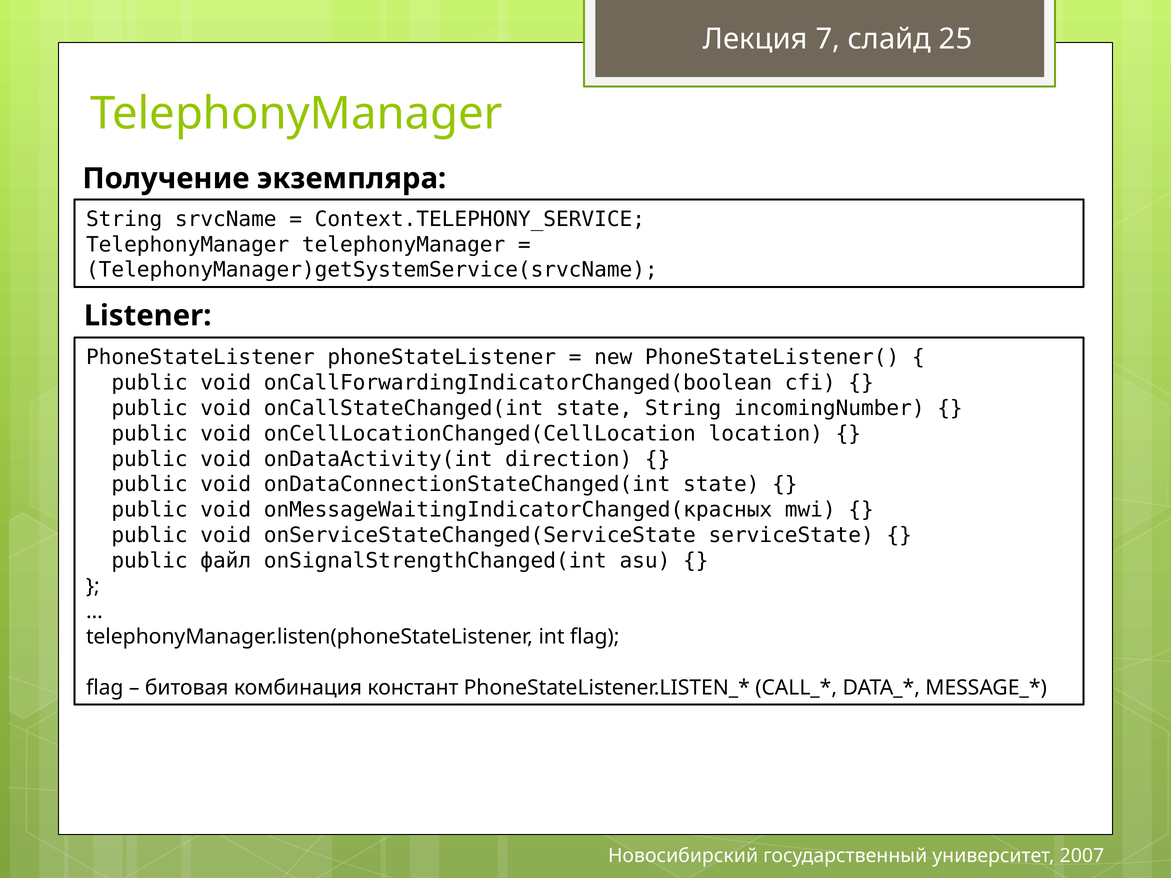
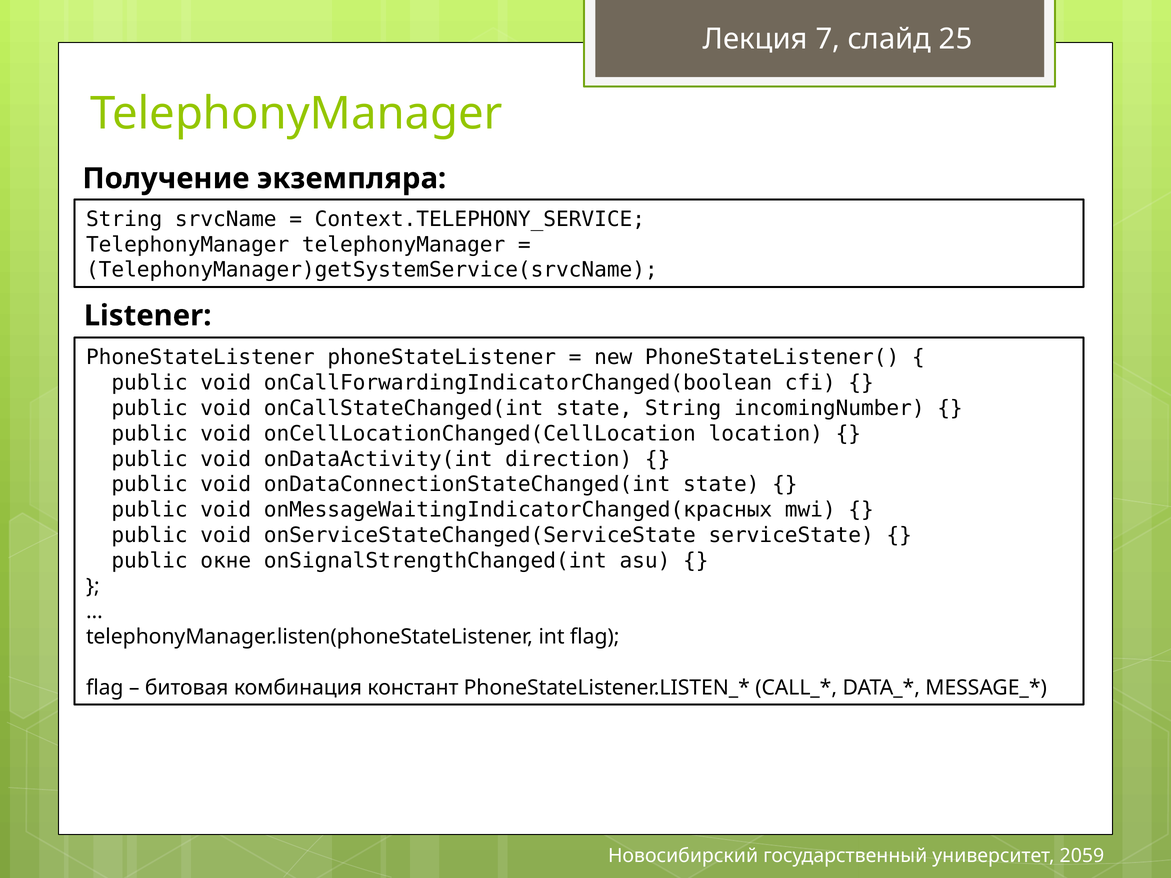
файл: файл -> окне
2007: 2007 -> 2059
